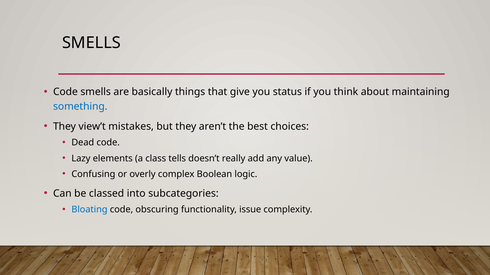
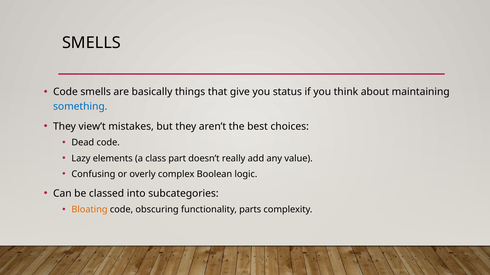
tells: tells -> part
Bloating colour: blue -> orange
issue: issue -> parts
